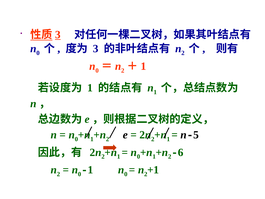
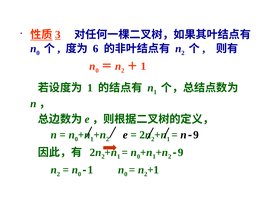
3 at (96, 49): 3 -> 6
5 at (196, 135): 5 -> 9
6 at (181, 152): 6 -> 9
